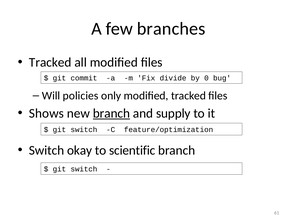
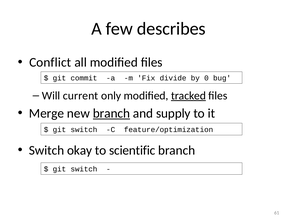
branches: branches -> describes
Tracked at (50, 62): Tracked -> Conflict
policies: policies -> current
tracked at (188, 96) underline: none -> present
Shows: Shows -> Merge
